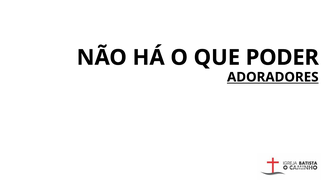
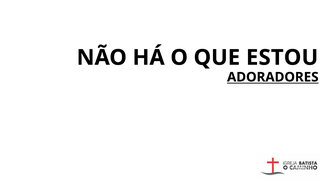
PODER: PODER -> ESTOU
